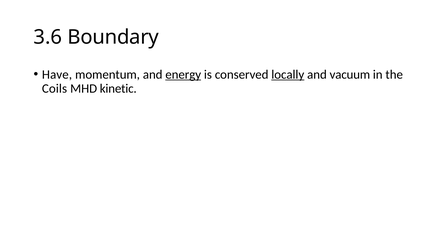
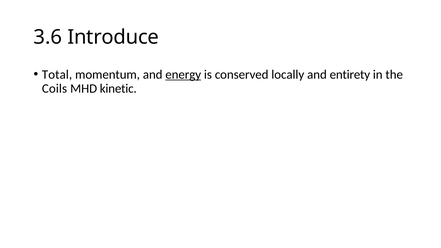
Boundary: Boundary -> Introduce
Have: Have -> Total
locally underline: present -> none
vacuum: vacuum -> entirety
